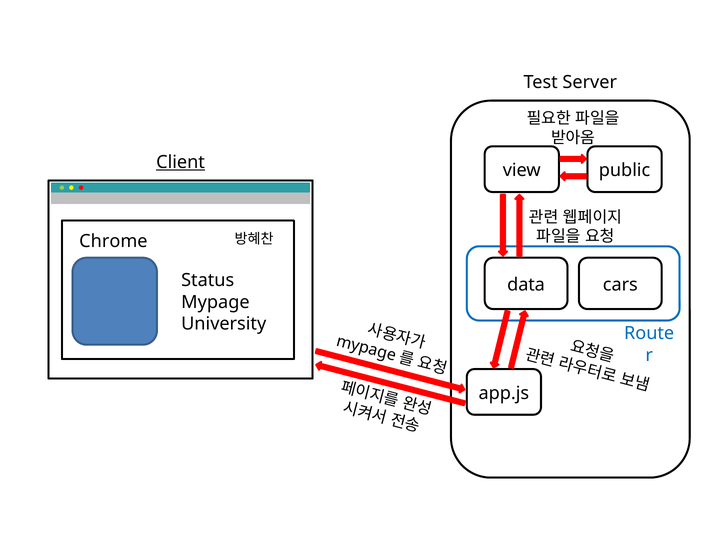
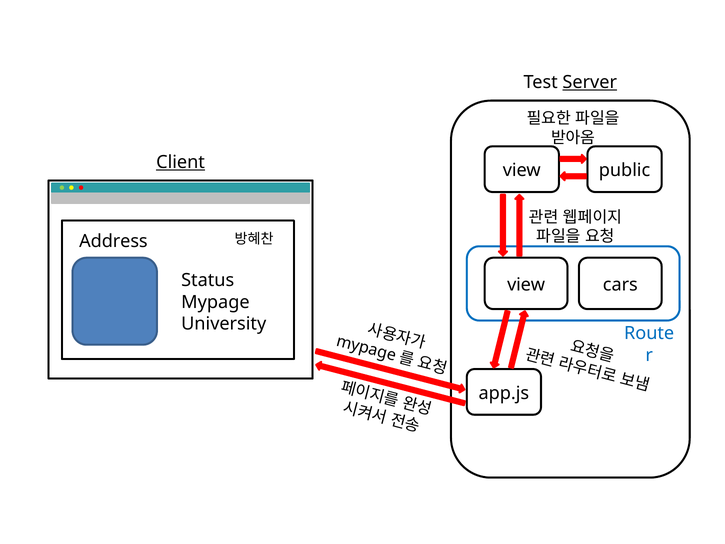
Server underline: none -> present
Chrome: Chrome -> Address
data at (526, 285): data -> view
